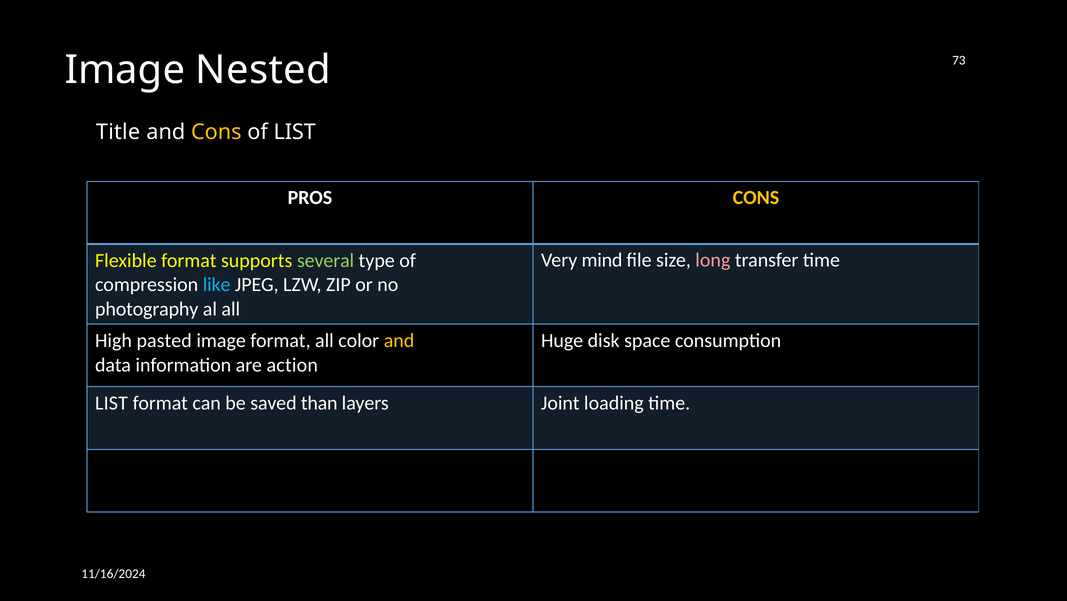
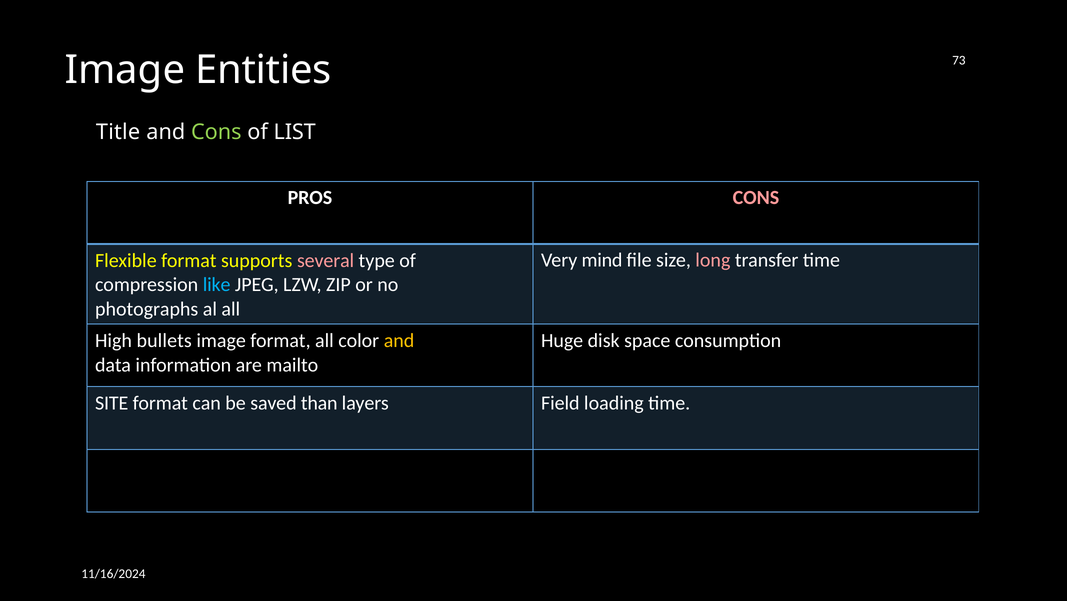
Nested: Nested -> Entities
Cons at (216, 132) colour: yellow -> light green
CONS at (756, 198) colour: yellow -> pink
several colour: light green -> pink
photography: photography -> photographs
pasted: pasted -> bullets
action: action -> mailto
LIST at (112, 403): LIST -> SITE
Joint: Joint -> Field
